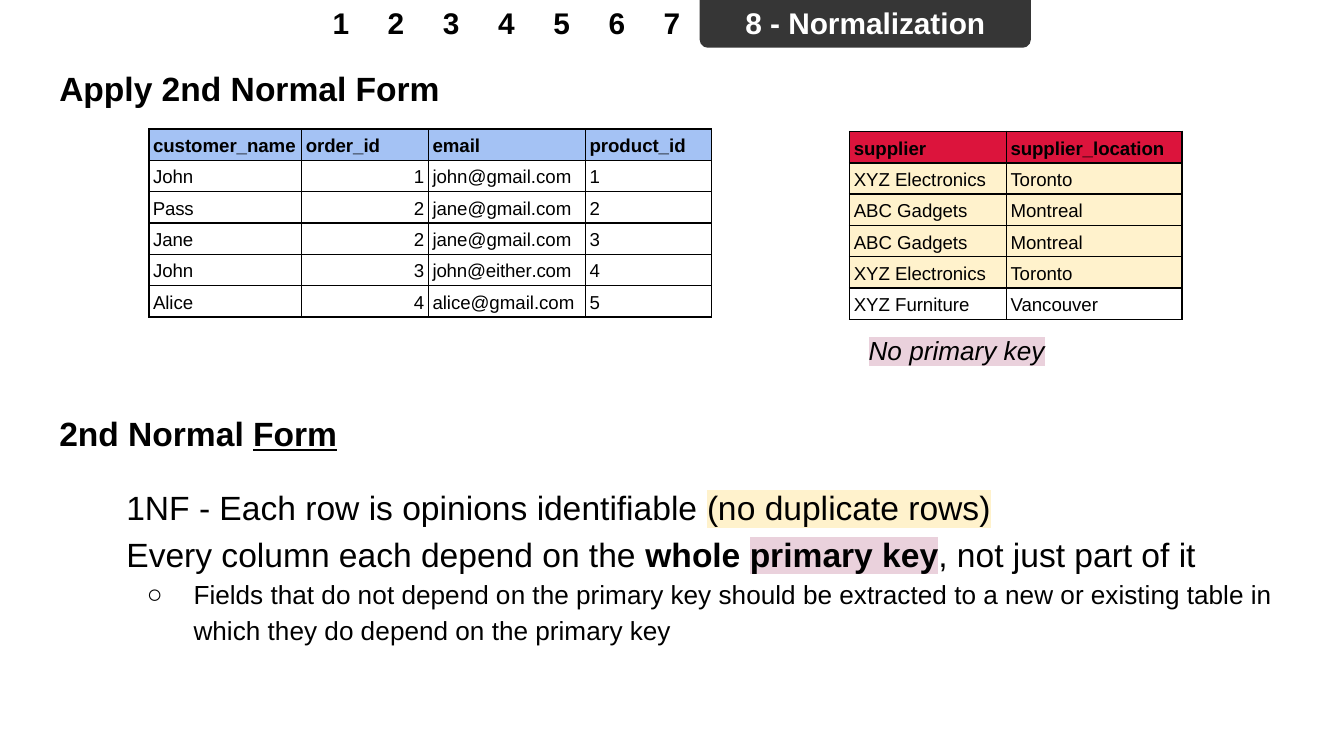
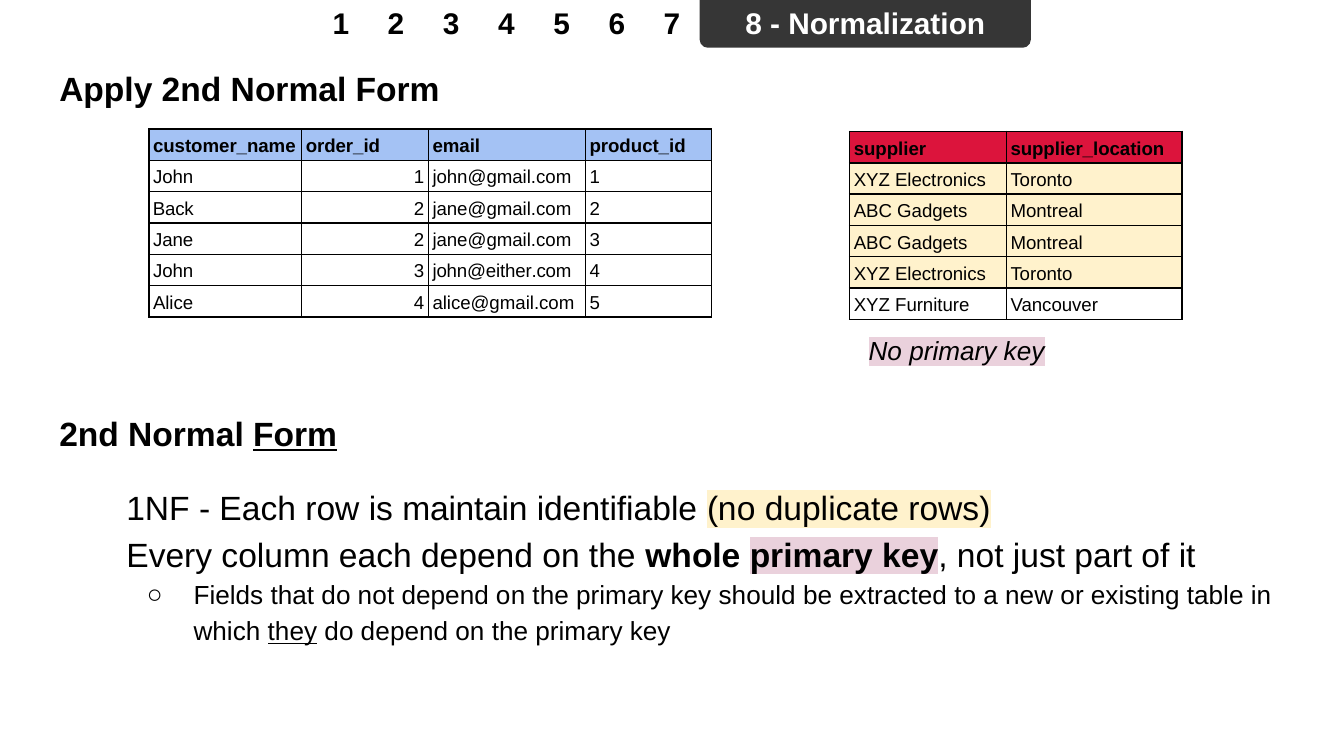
Pass: Pass -> Back
opinions: opinions -> maintain
they underline: none -> present
